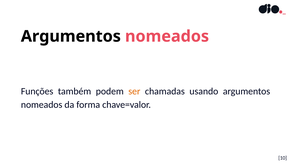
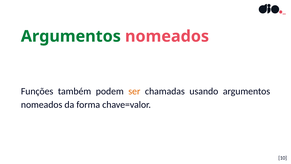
Argumentos at (71, 36) colour: black -> green
